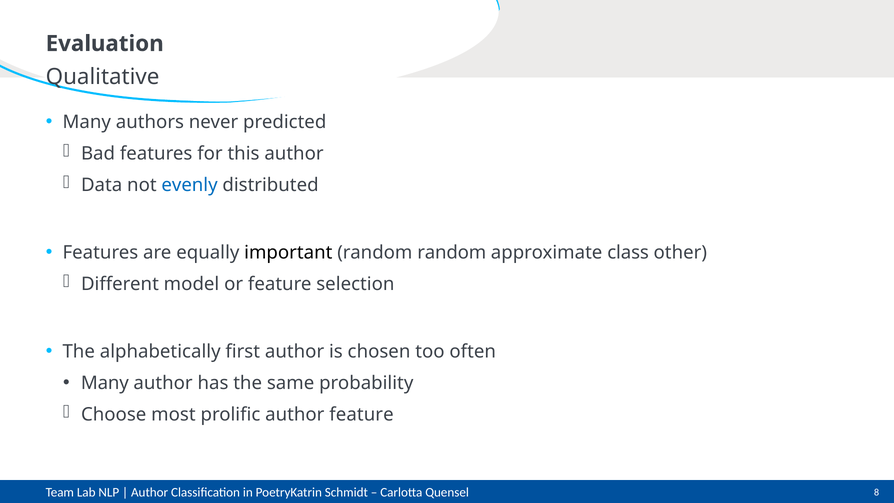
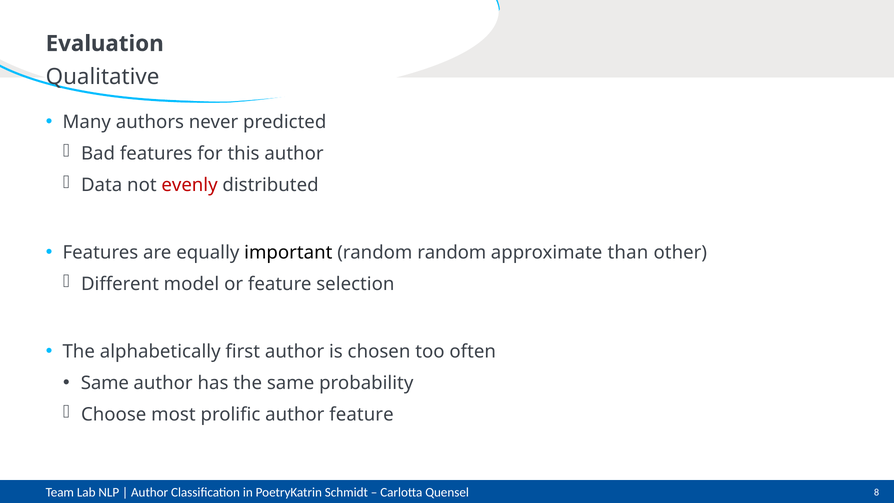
evenly colour: blue -> red
class: class -> than
Many at (105, 383): Many -> Same
